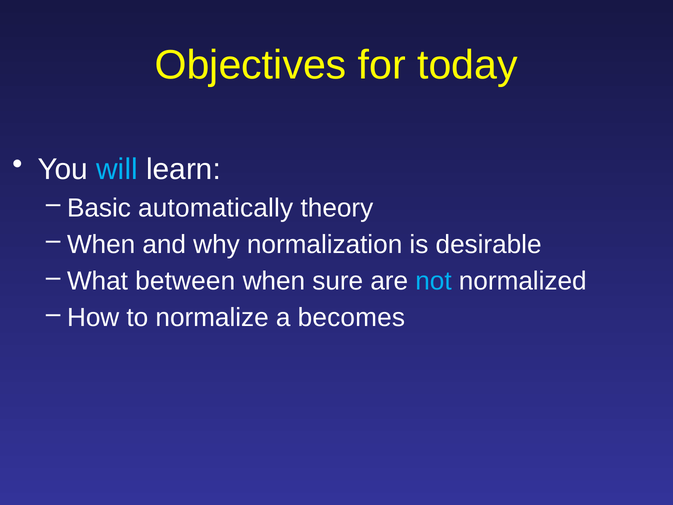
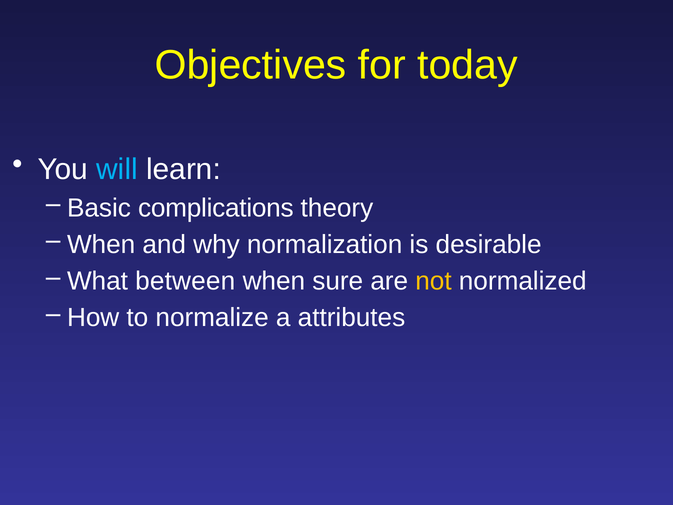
automatically: automatically -> complications
not colour: light blue -> yellow
becomes: becomes -> attributes
